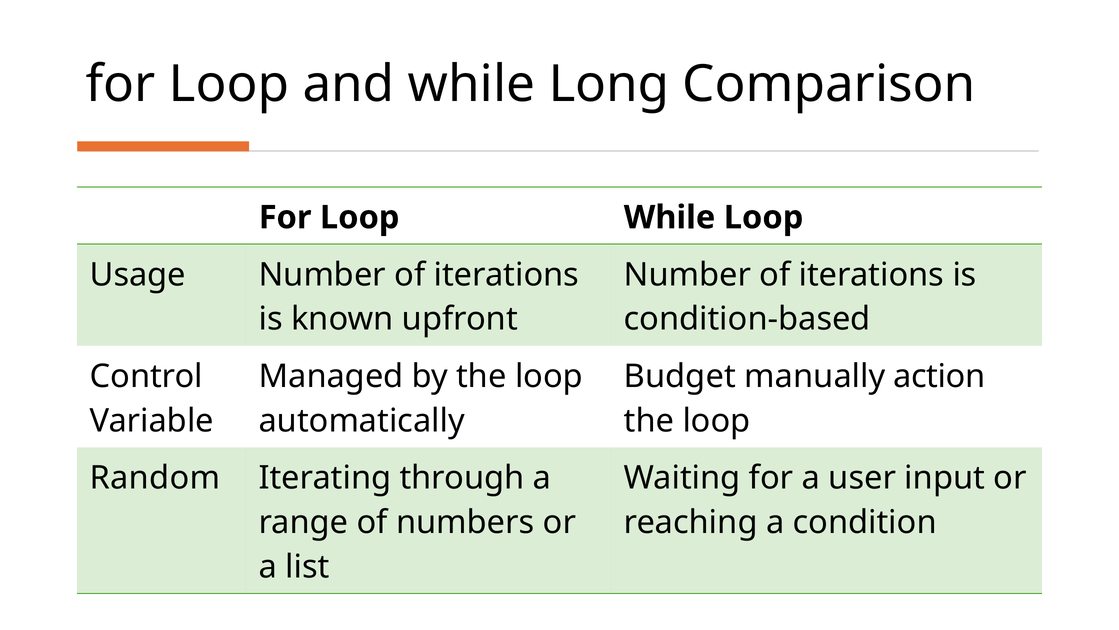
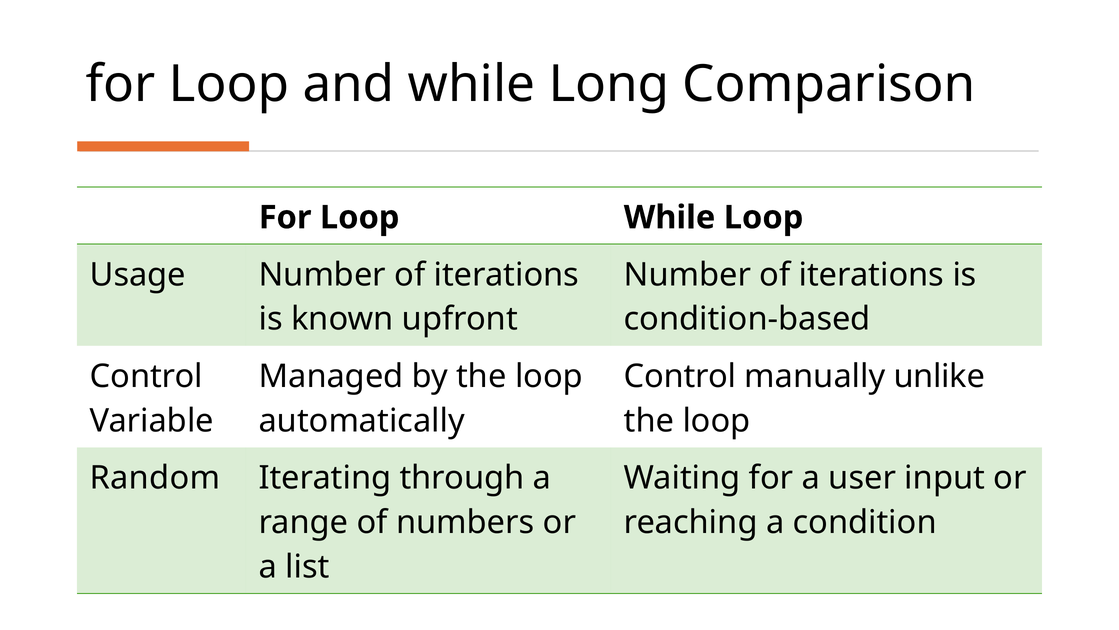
Budget at (680, 376): Budget -> Control
action: action -> unlike
